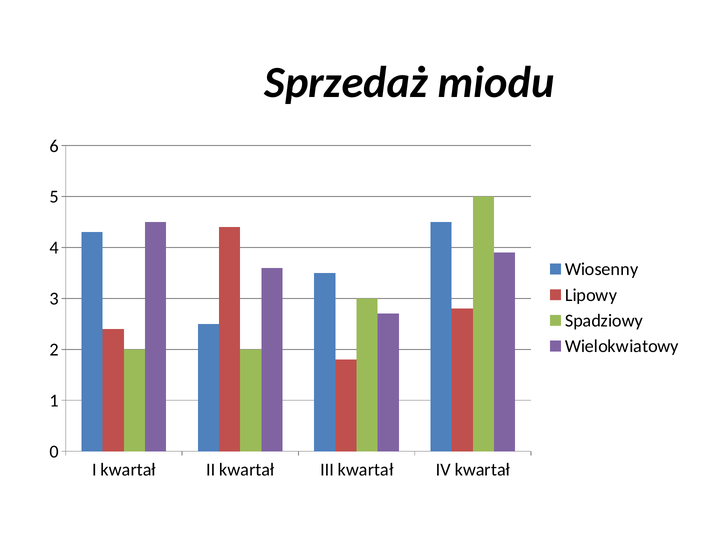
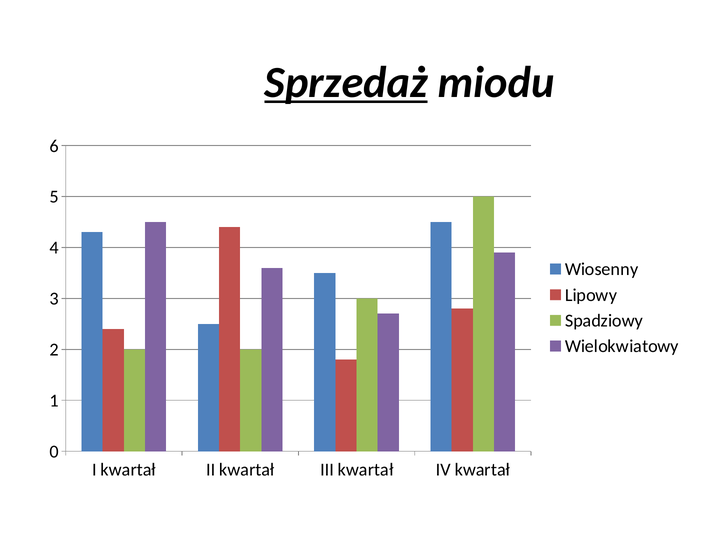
Sprzedaż underline: none -> present
